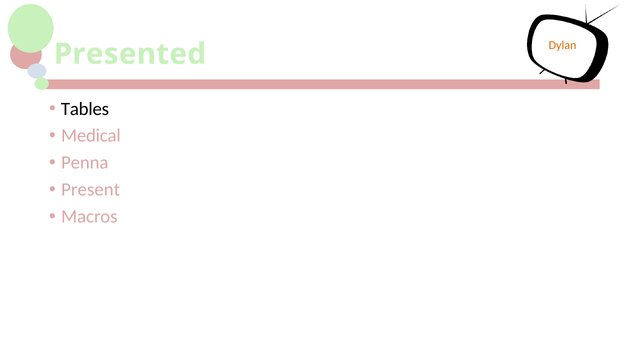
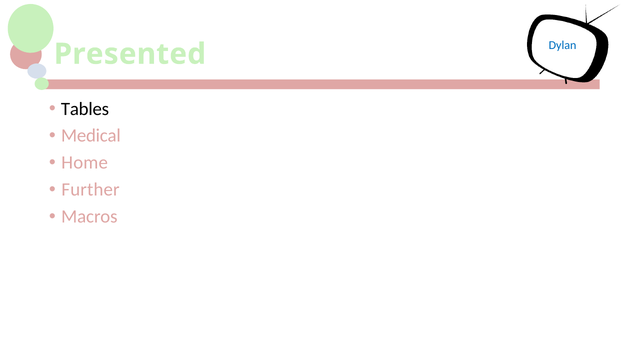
Dylan colour: orange -> blue
Penna: Penna -> Home
Present: Present -> Further
